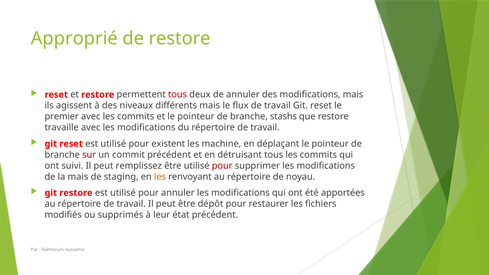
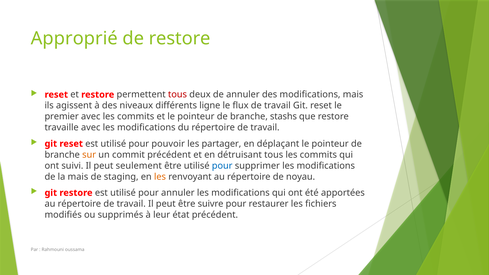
différents mais: mais -> ligne
existent: existent -> pouvoir
machine: machine -> partager
sur colour: red -> orange
remplissez: remplissez -> seulement
pour at (222, 166) colour: red -> blue
dépôt: dépôt -> suivre
